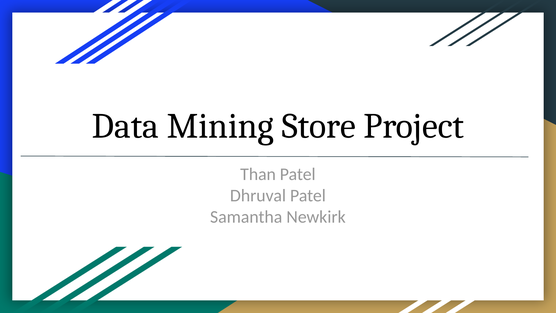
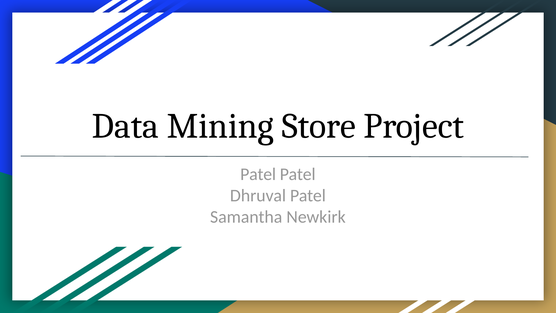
Than at (258, 174): Than -> Patel
